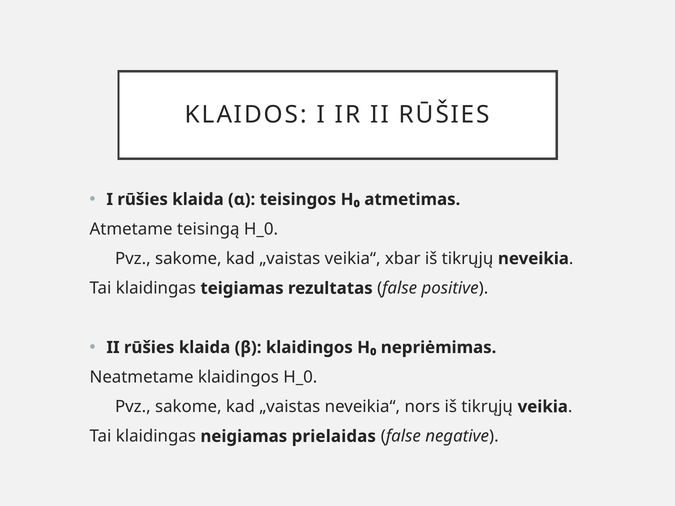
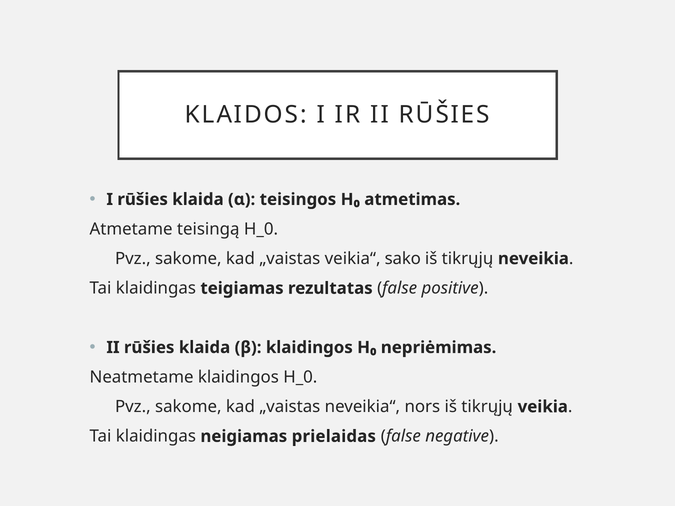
xbar: xbar -> sako
